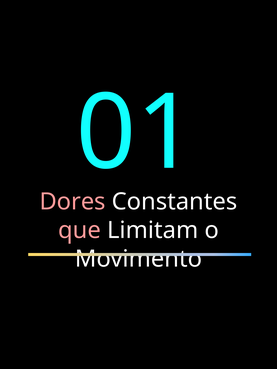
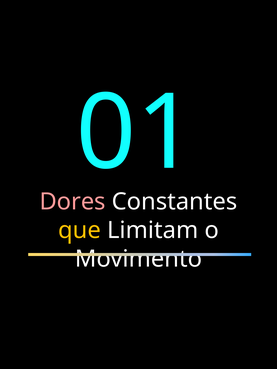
que colour: pink -> yellow
